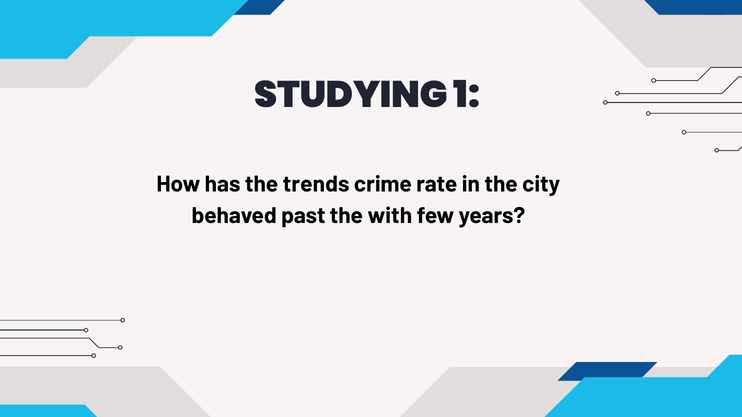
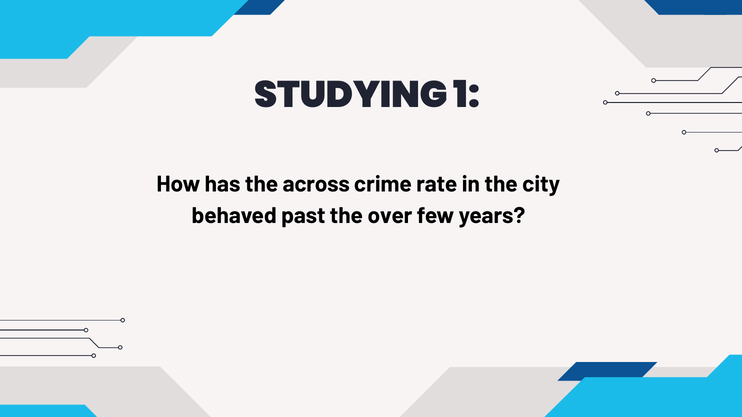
trends: trends -> across
with: with -> over
